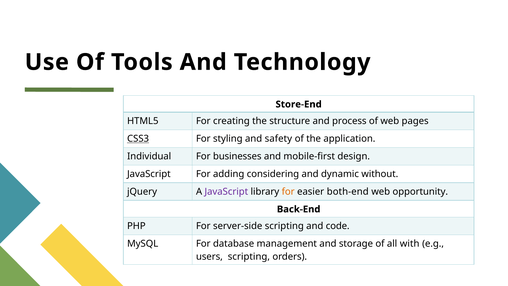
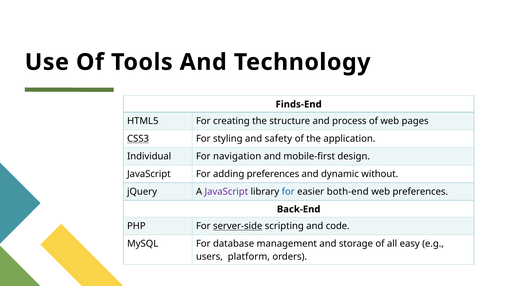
Store-End: Store-End -> Finds-End
businesses: businesses -> navigation
adding considering: considering -> preferences
for at (288, 191) colour: orange -> blue
web opportunity: opportunity -> preferences
server-side underline: none -> present
with: with -> easy
users scripting: scripting -> platform
